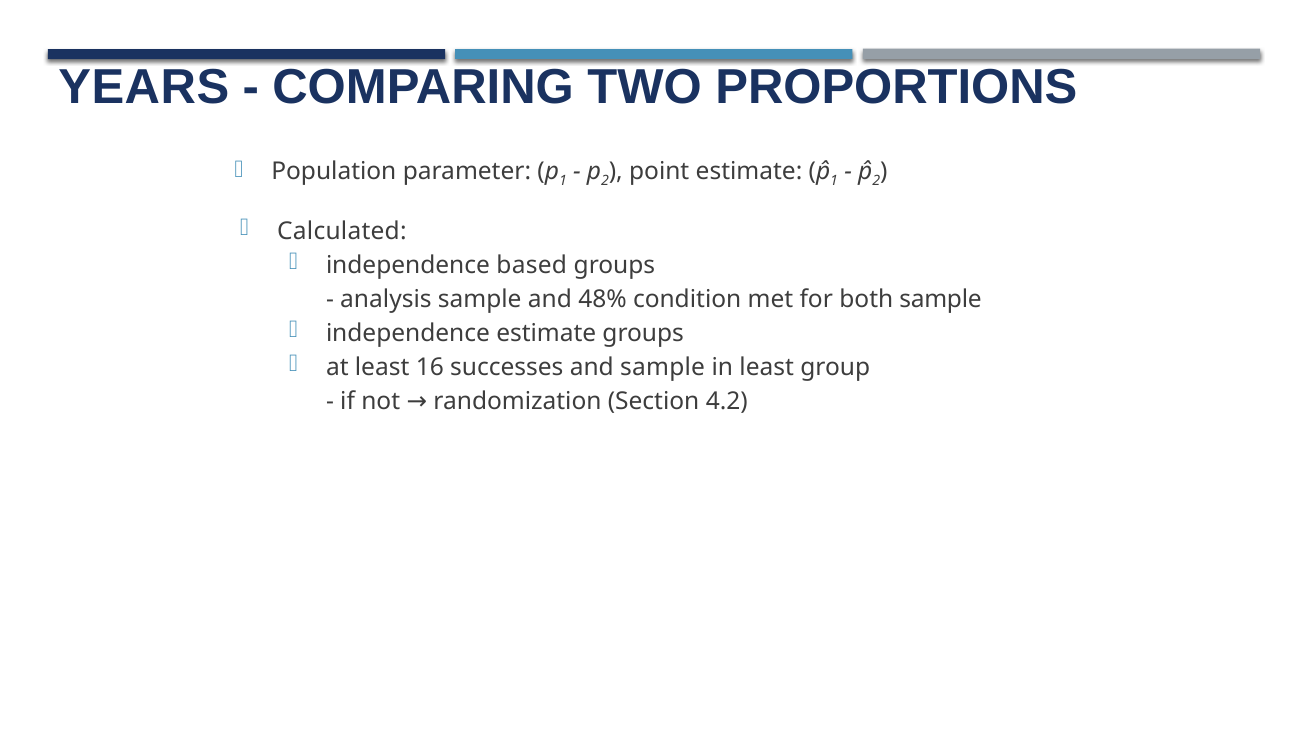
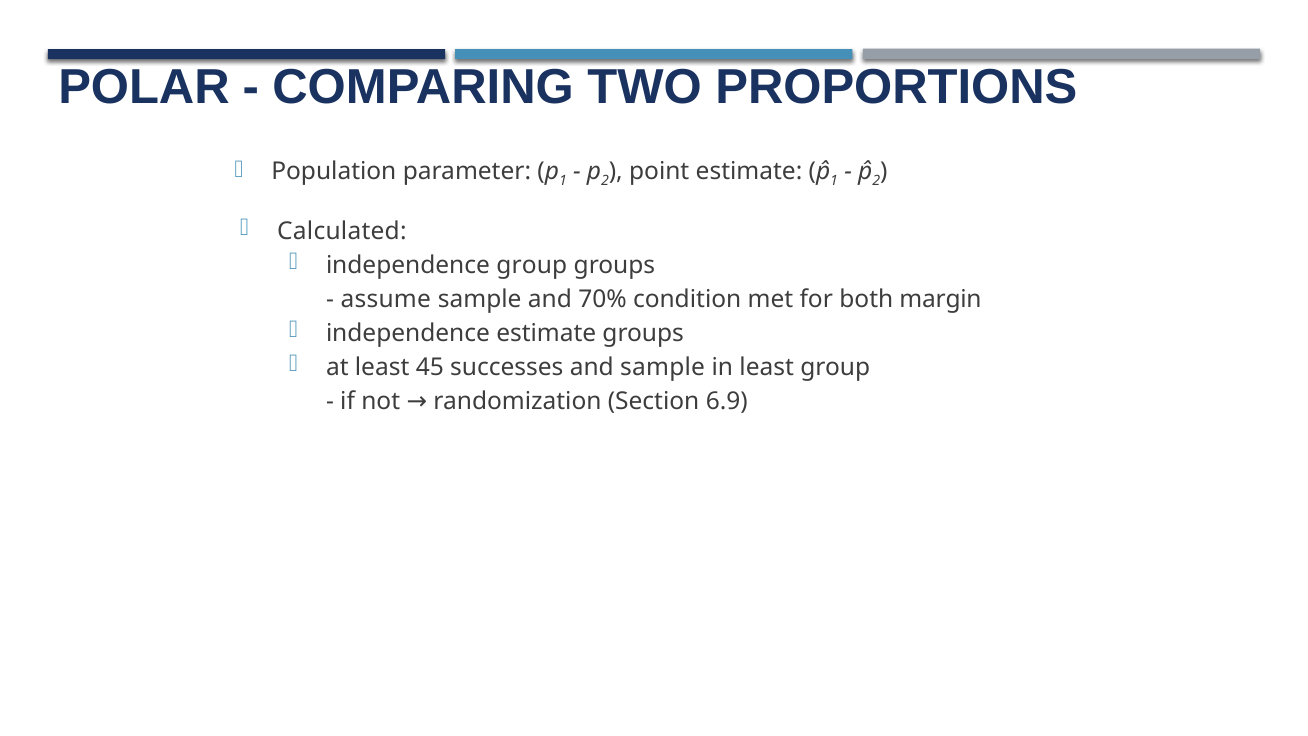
YEARS: YEARS -> POLAR
independence based: based -> group
analysis: analysis -> assume
48%: 48% -> 70%
both sample: sample -> margin
16: 16 -> 45
4.2: 4.2 -> 6.9
